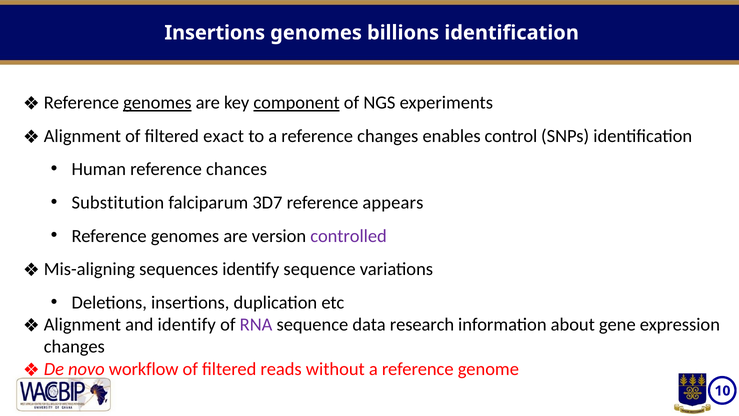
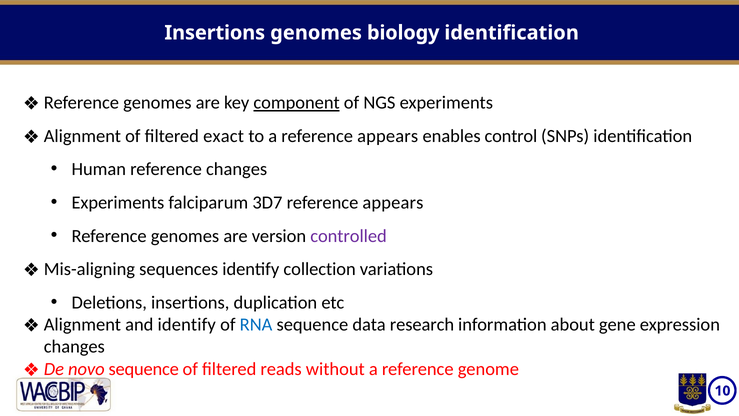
billions: billions -> biology
genomes at (157, 103) underline: present -> none
a reference changes: changes -> appears
reference chances: chances -> changes
Substitution at (118, 202): Substitution -> Experiments
identify sequence: sequence -> collection
RNA colour: purple -> blue
novo workflow: workflow -> sequence
